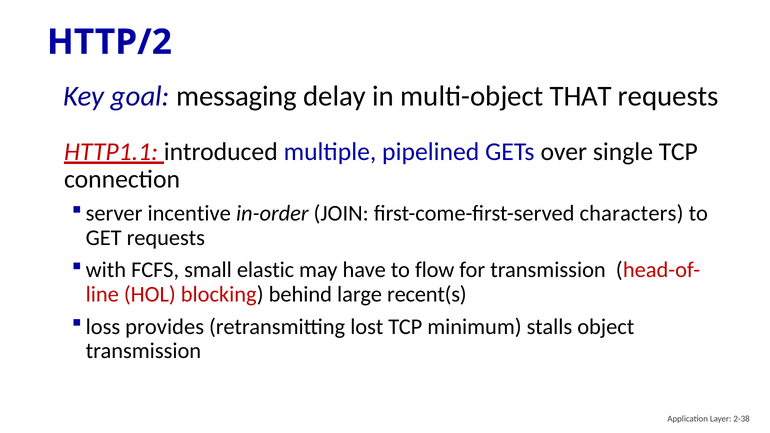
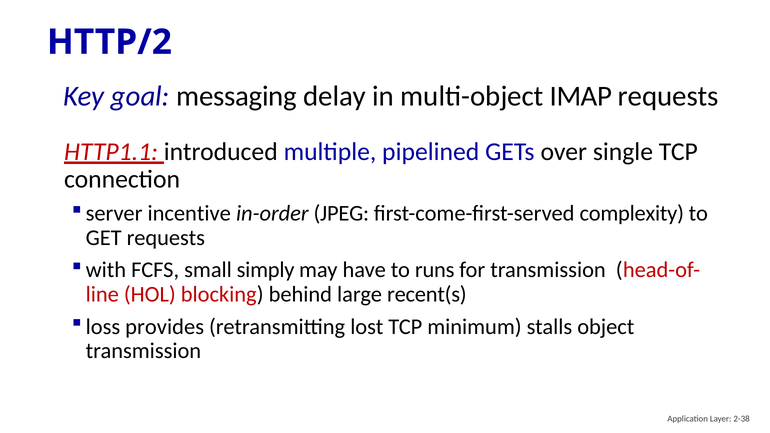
THAT: THAT -> IMAP
JOIN: JOIN -> JPEG
characters: characters -> complexity
elastic: elastic -> simply
flow: flow -> runs
